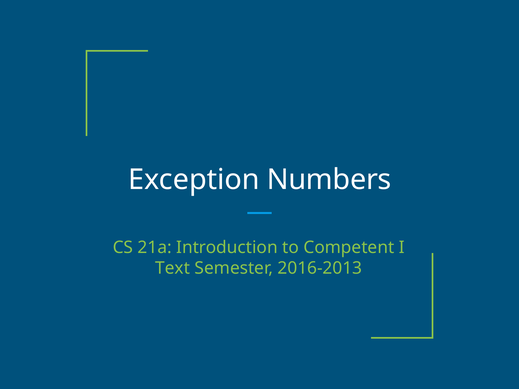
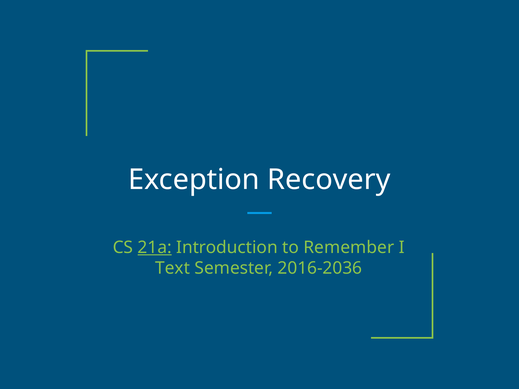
Numbers: Numbers -> Recovery
21a underline: none -> present
Competent: Competent -> Remember
2016-2013: 2016-2013 -> 2016-2036
